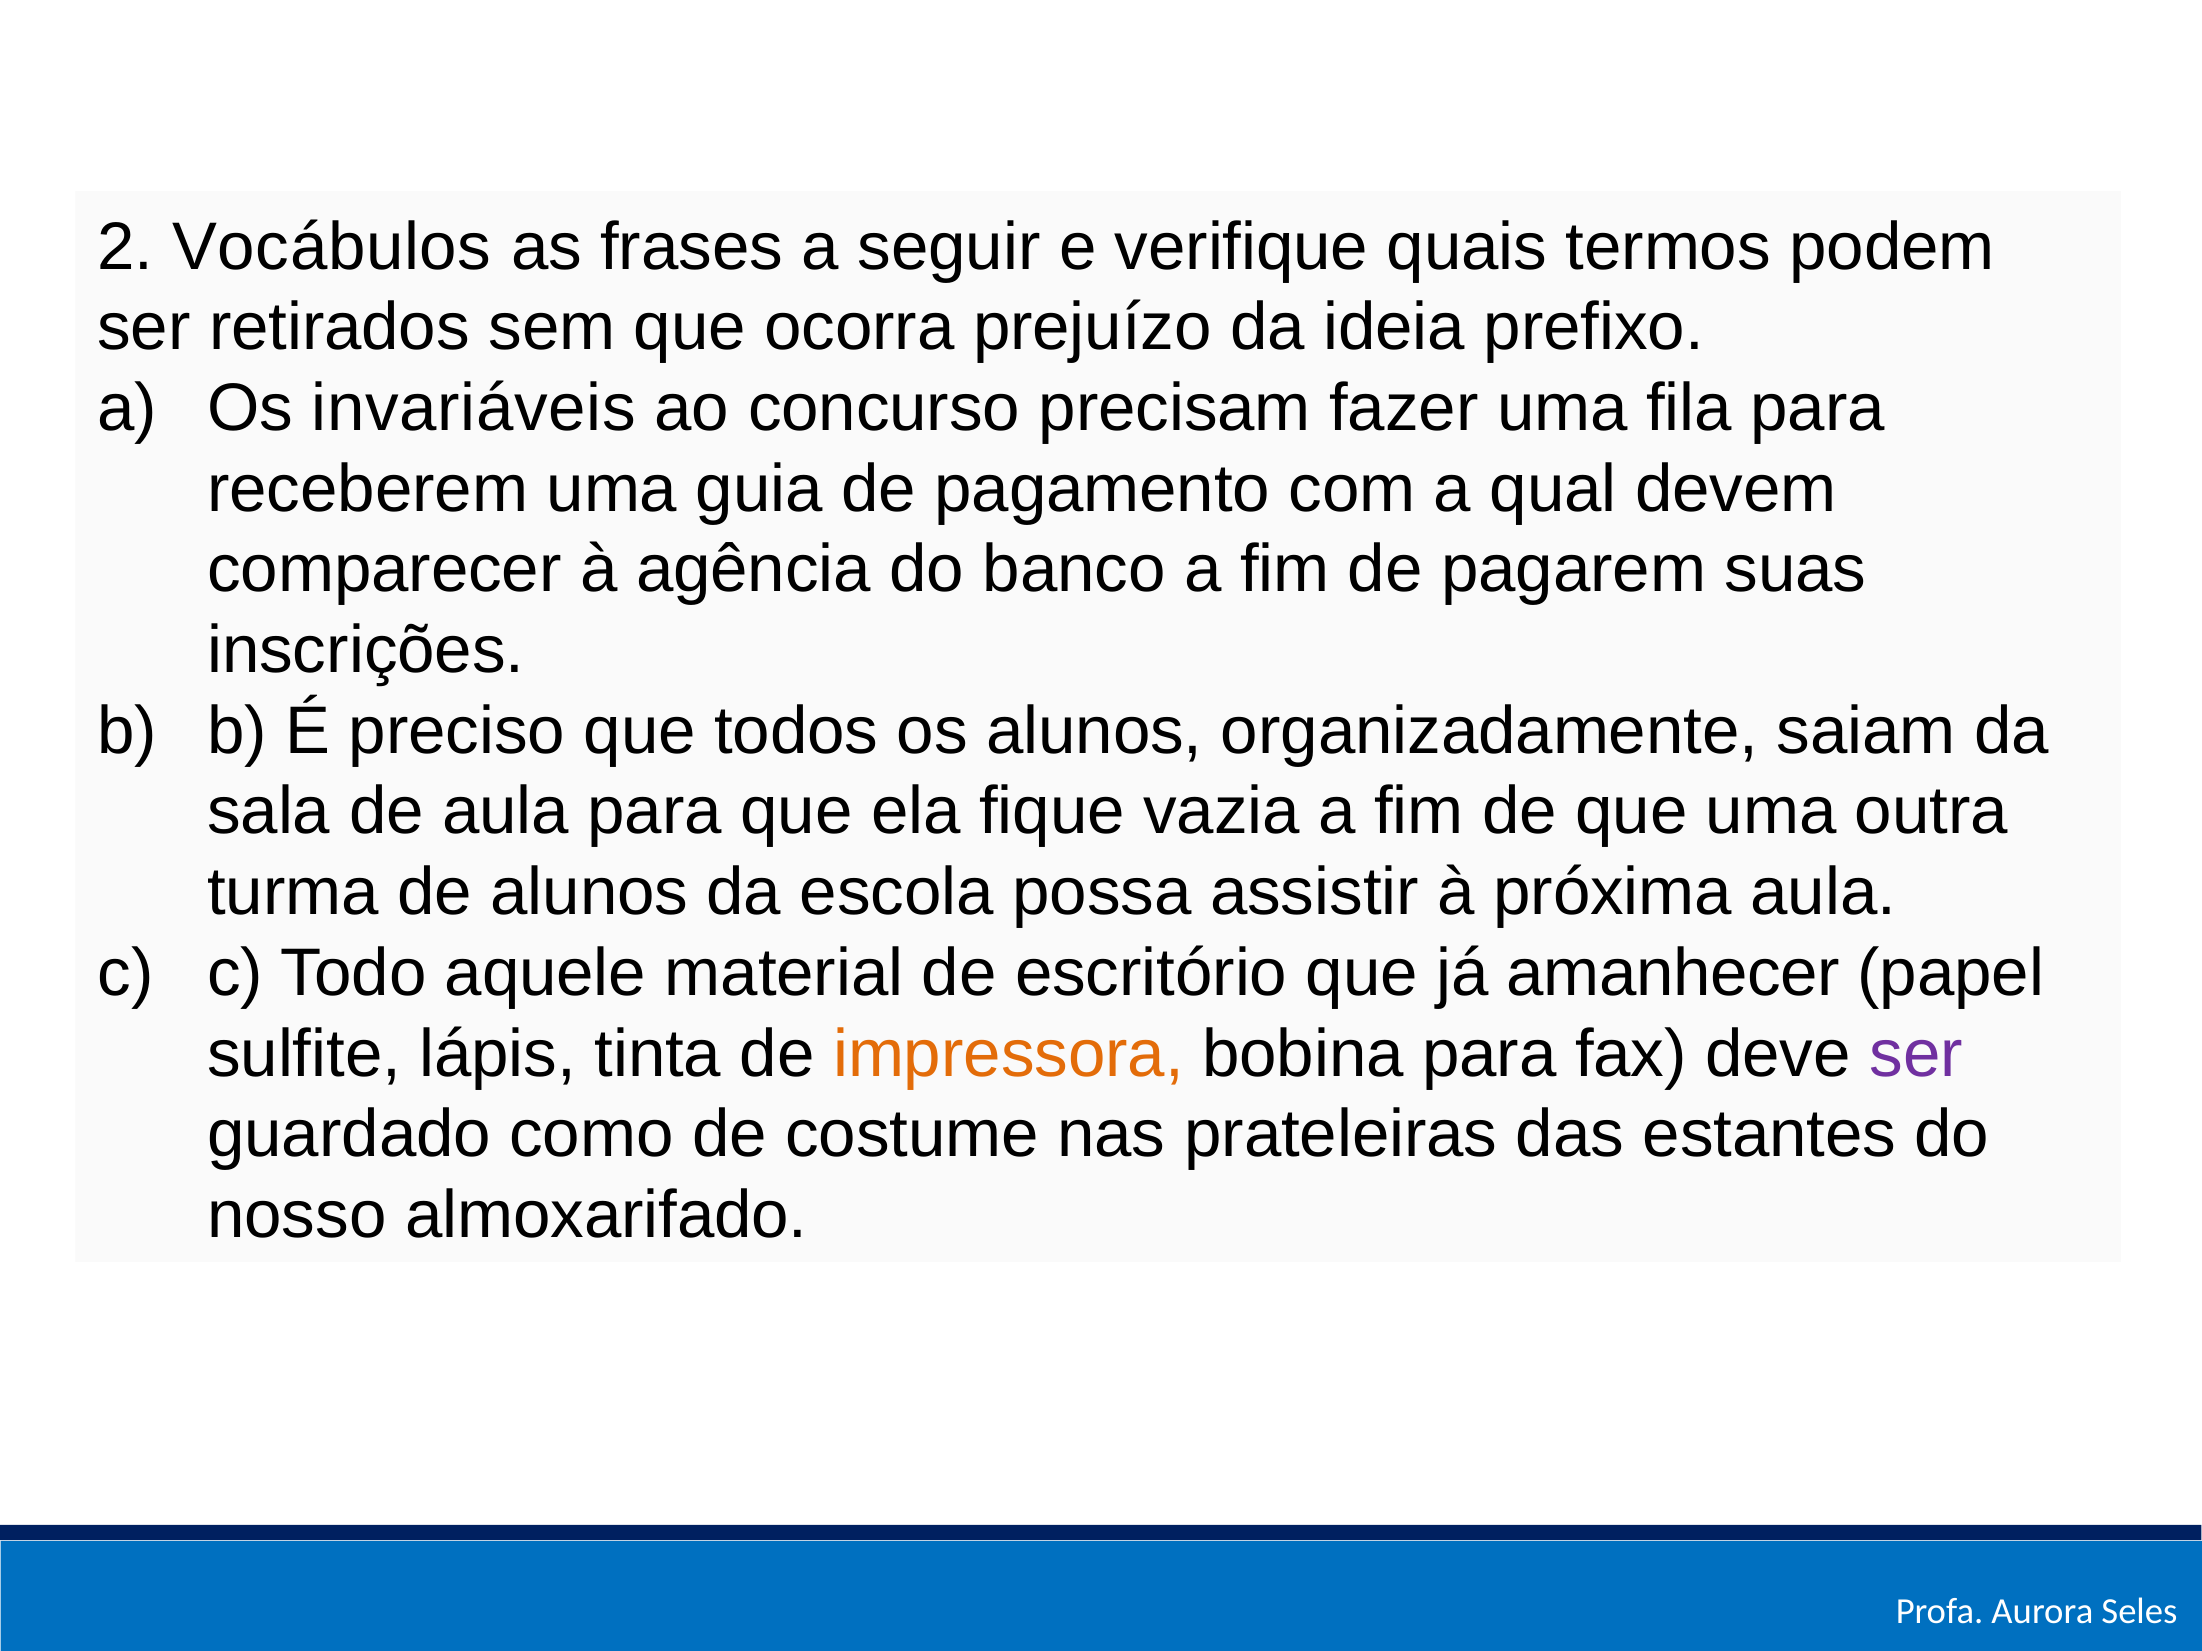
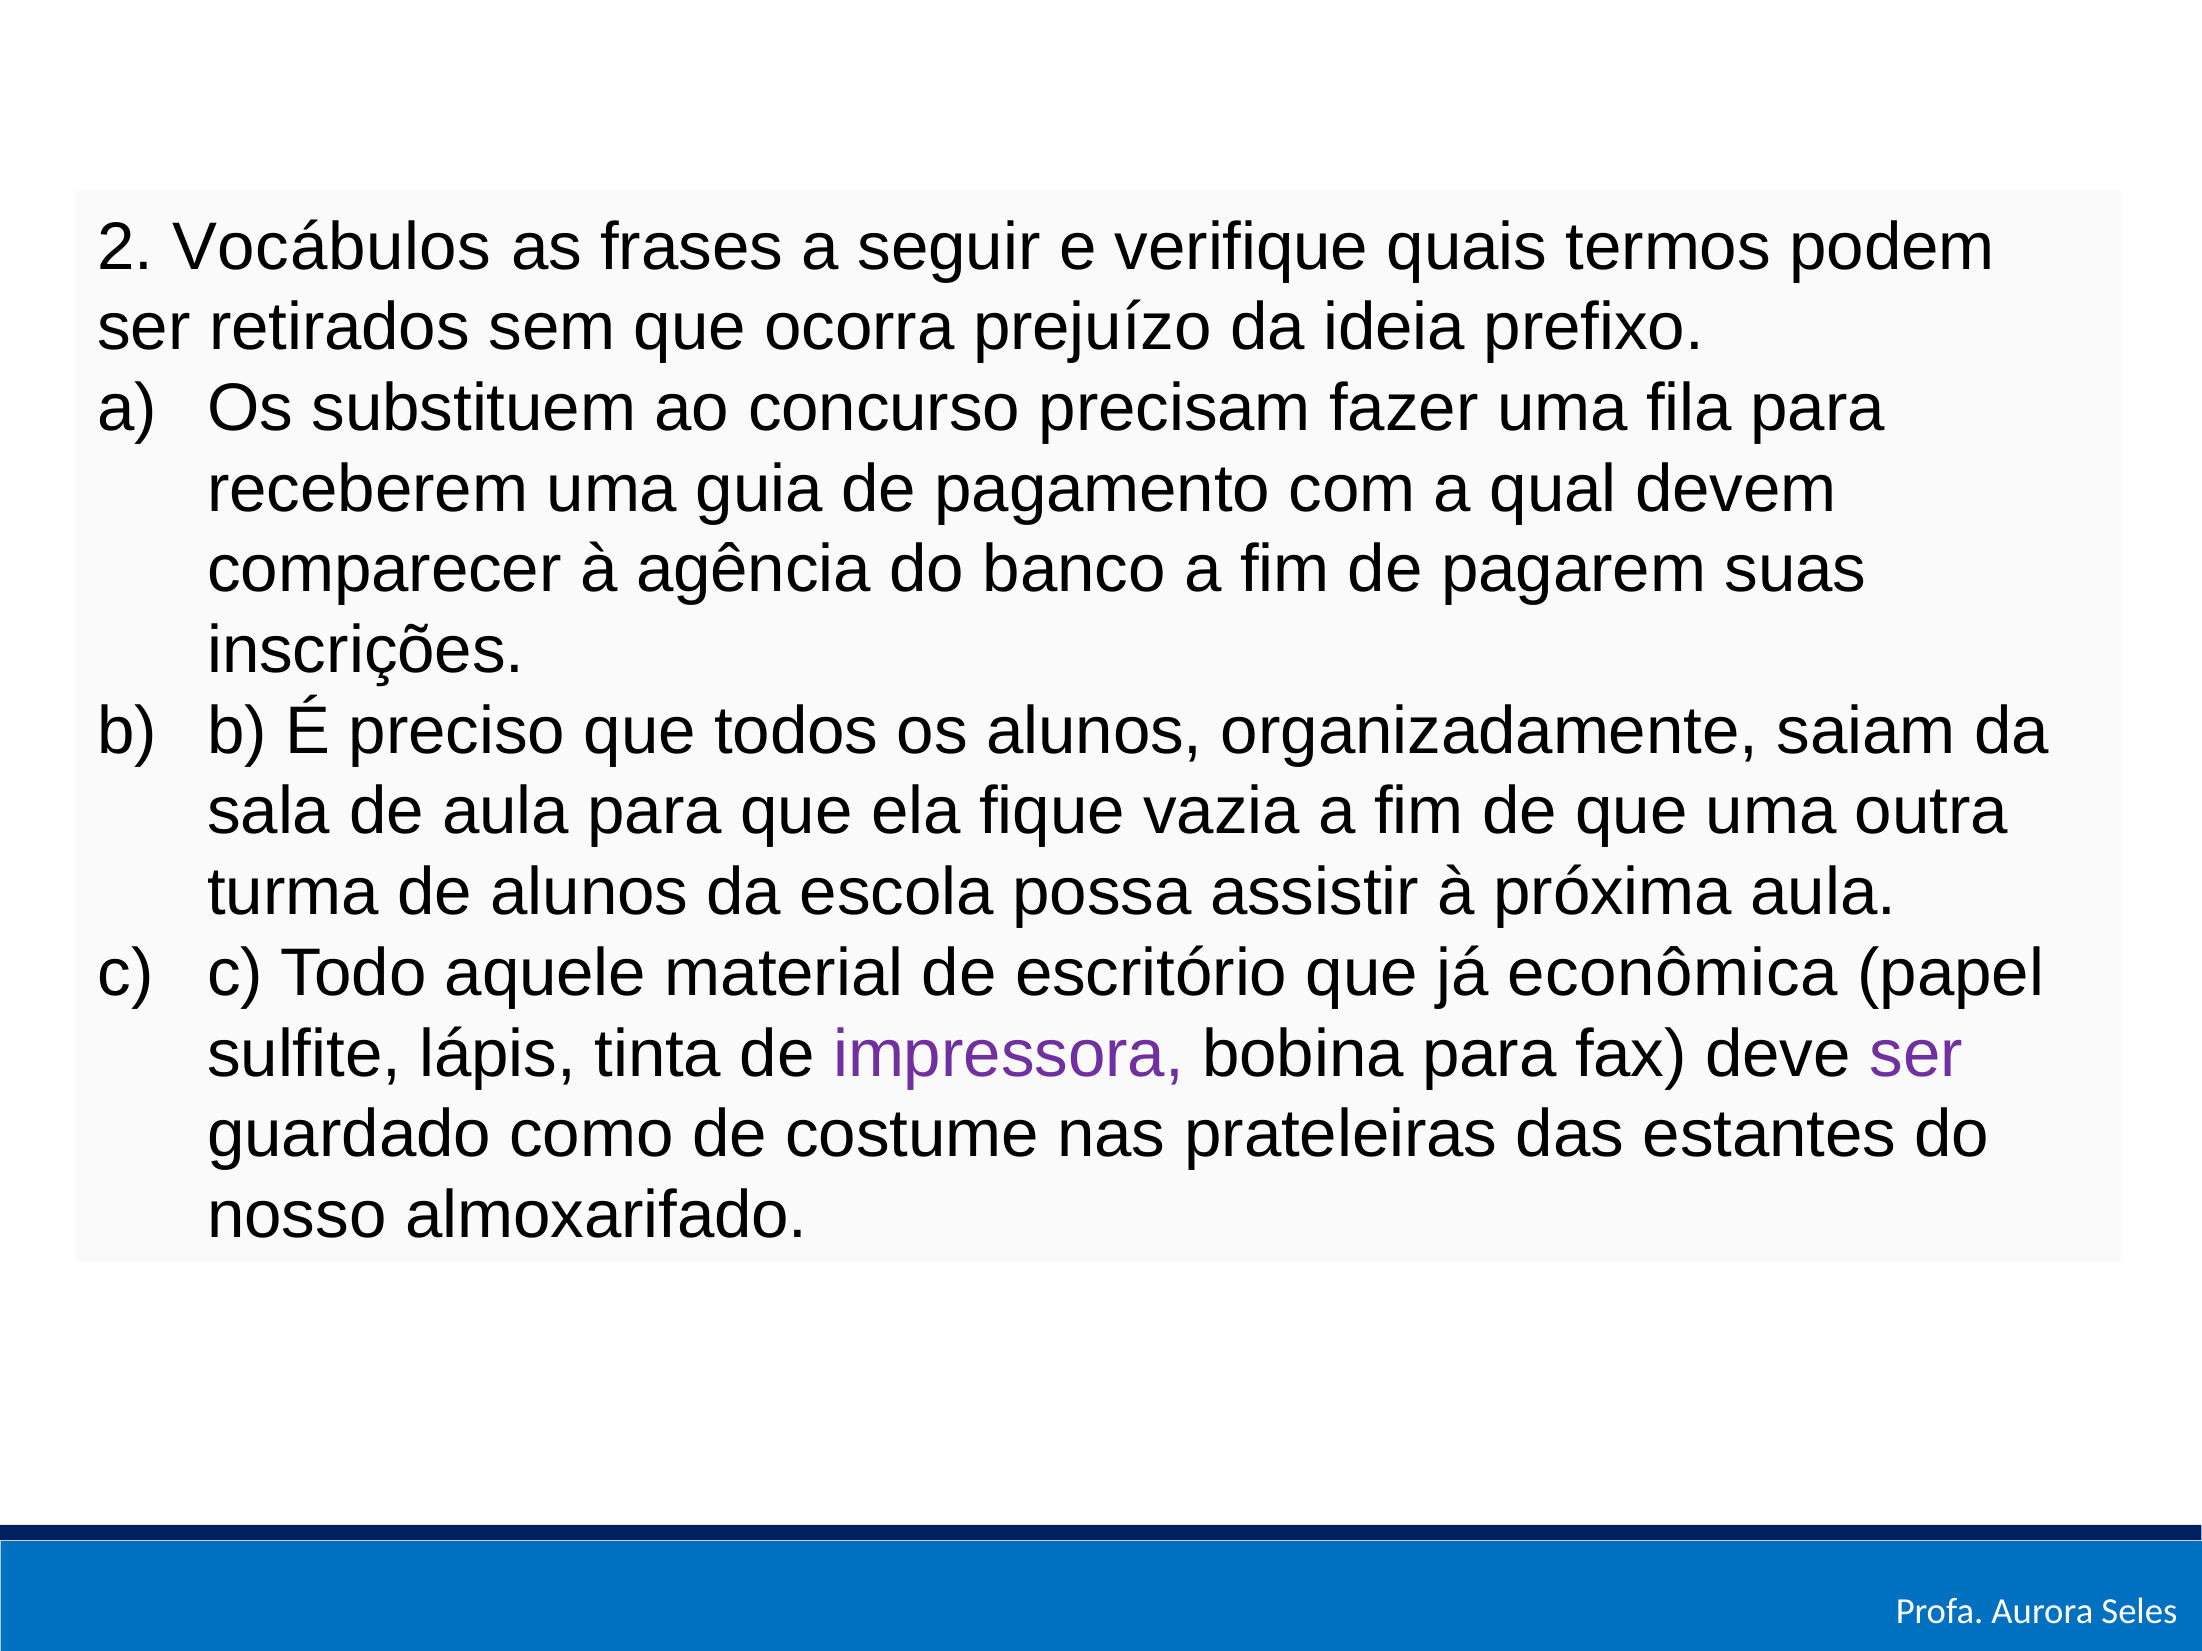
invariáveis: invariáveis -> substituem
amanhecer: amanhecer -> econômica
impressora colour: orange -> purple
